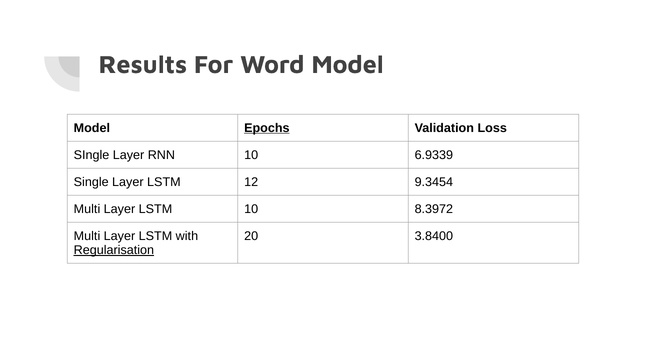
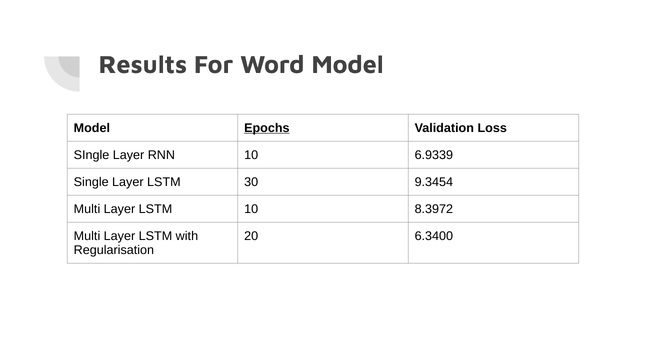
12: 12 -> 30
3.8400: 3.8400 -> 6.3400
Regularisation underline: present -> none
